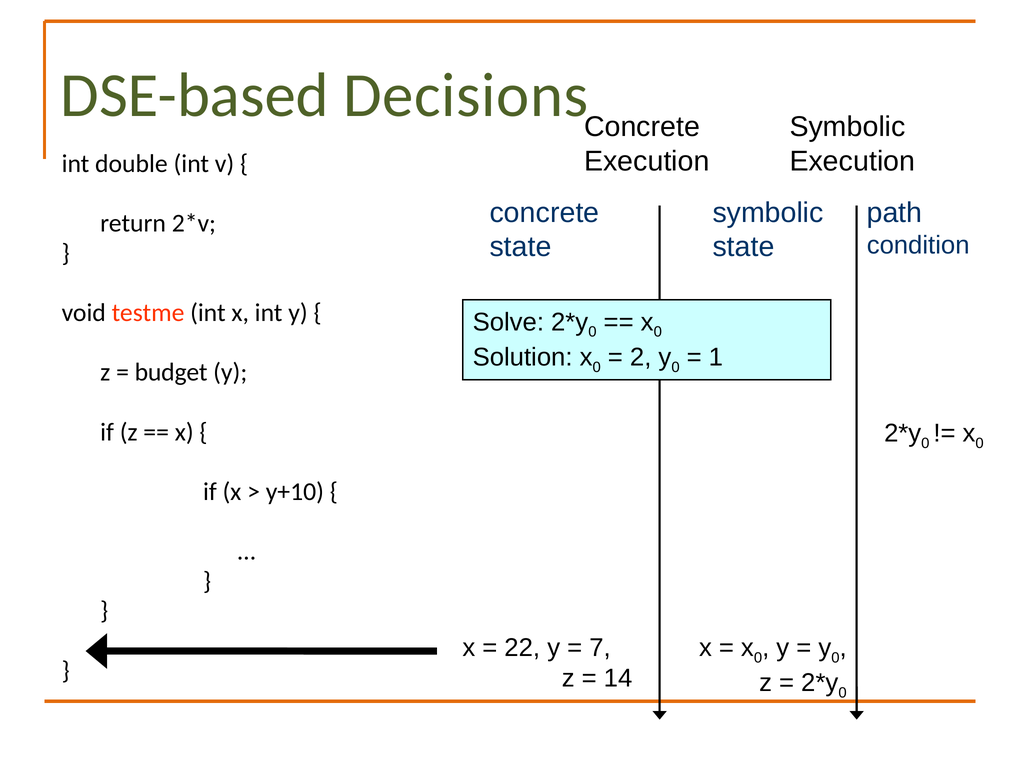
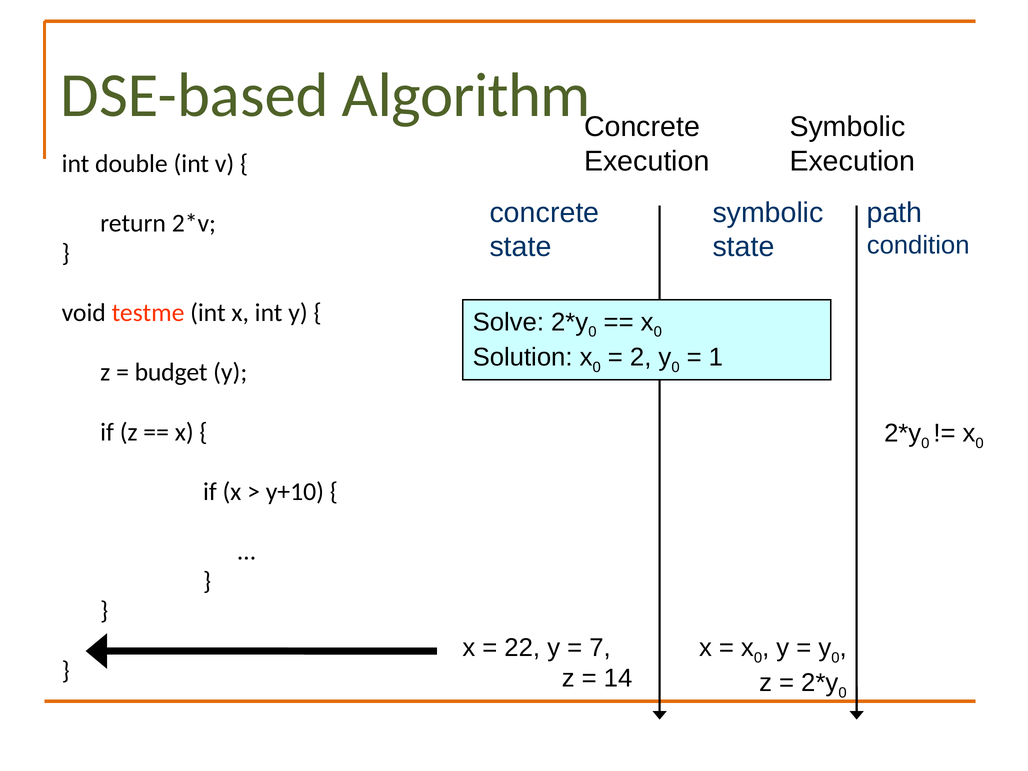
Decisions: Decisions -> Algorithm
